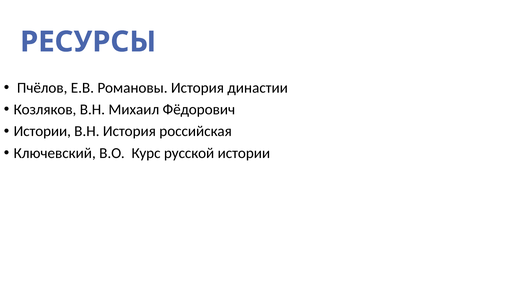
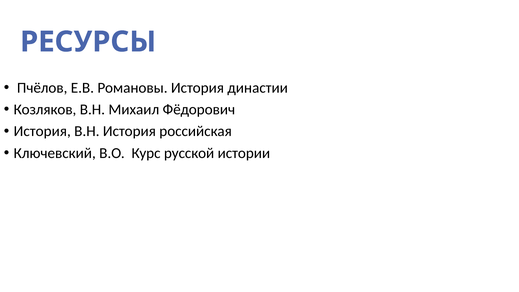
Истории at (42, 131): Истории -> История
